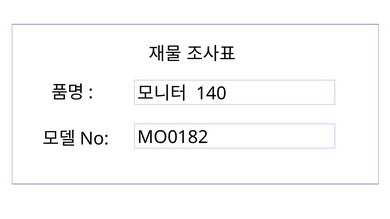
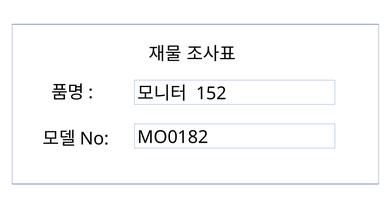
140: 140 -> 152
